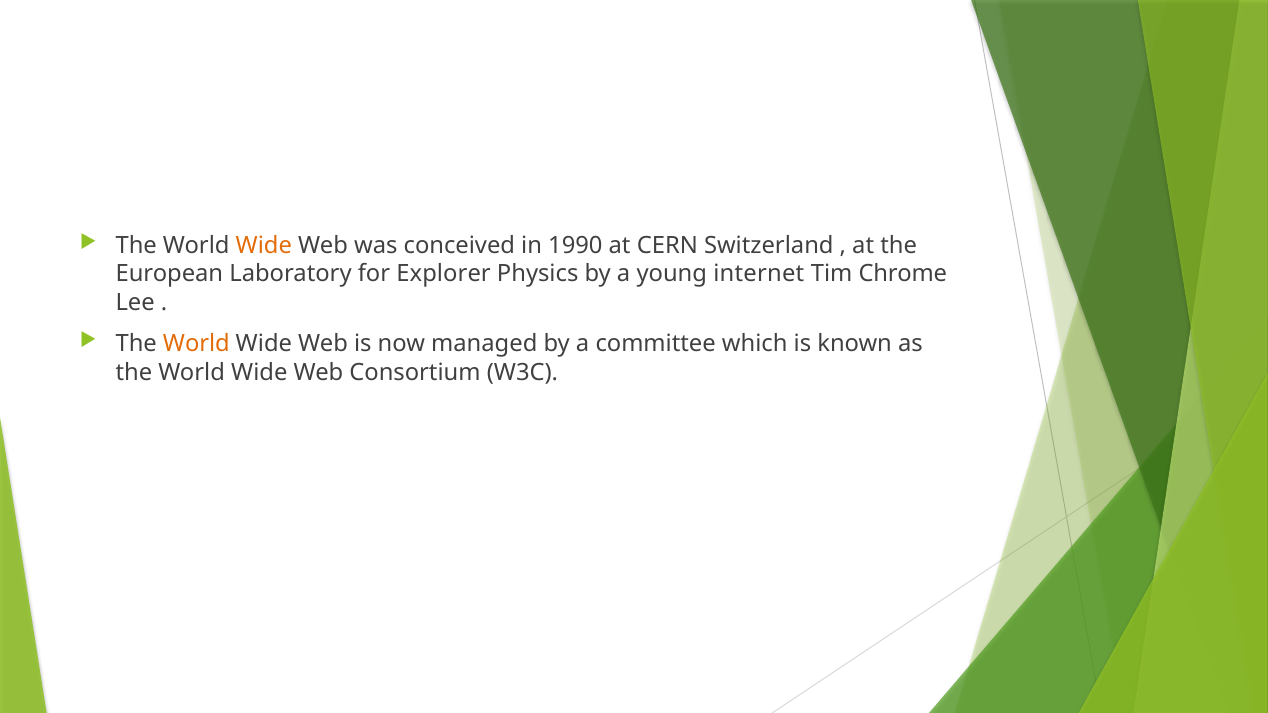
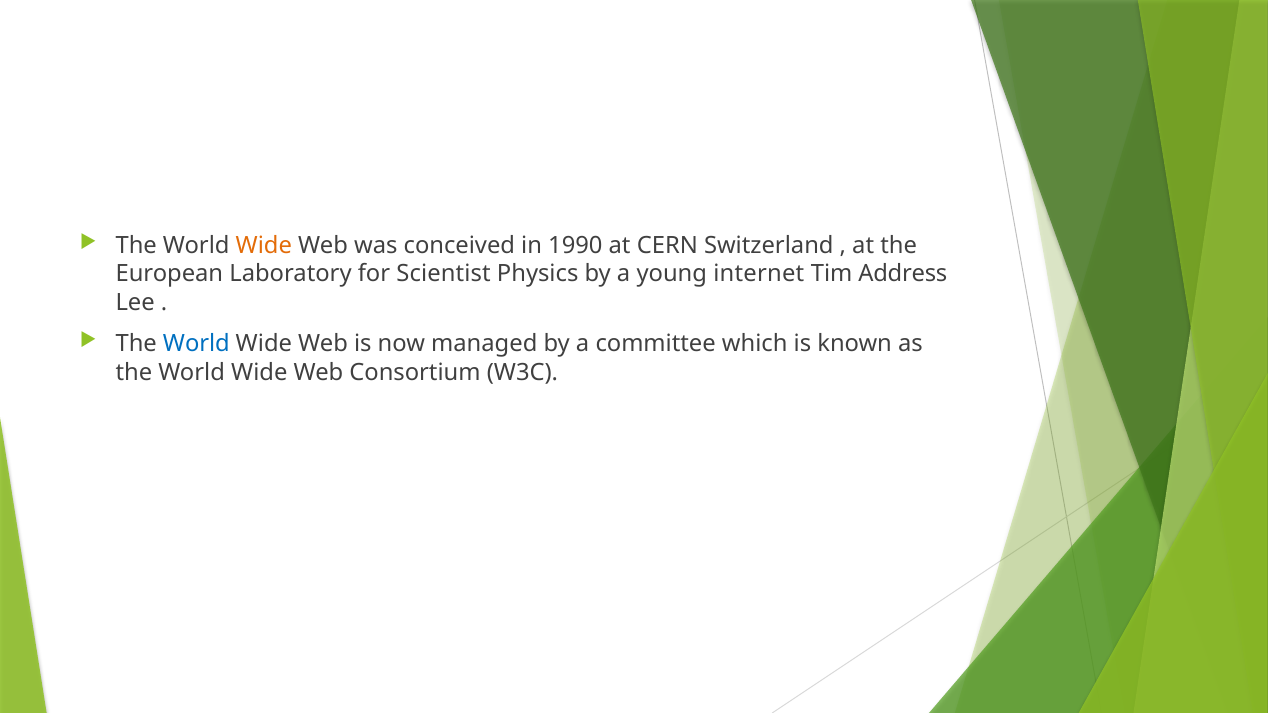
Explorer: Explorer -> Scientist
Chrome: Chrome -> Address
World at (196, 344) colour: orange -> blue
